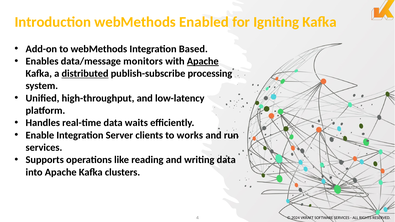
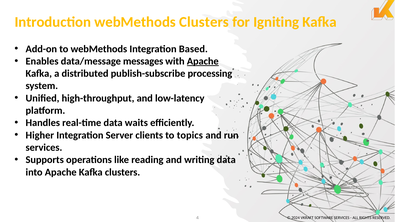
webMethods Enabled: Enabled -> Clusters
monitors: monitors -> messages
distributed underline: present -> none
Enable: Enable -> Higher
works: works -> topics
